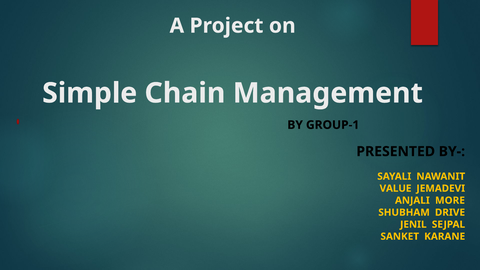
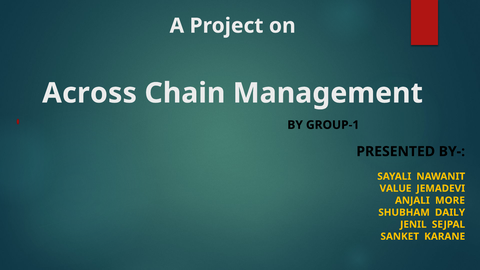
Simple: Simple -> Across
DRIVE: DRIVE -> DAILY
